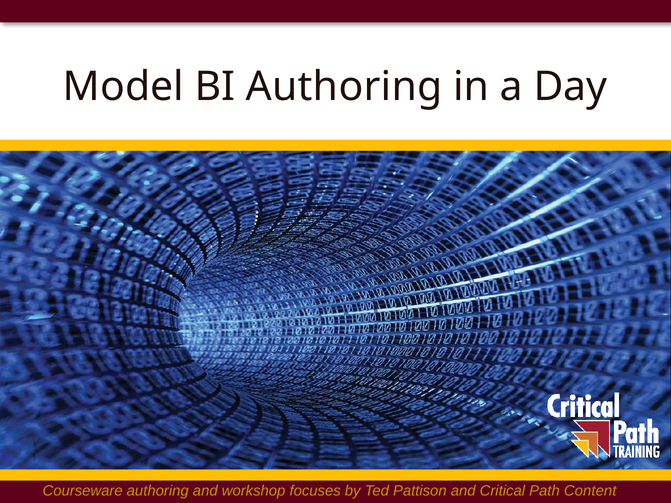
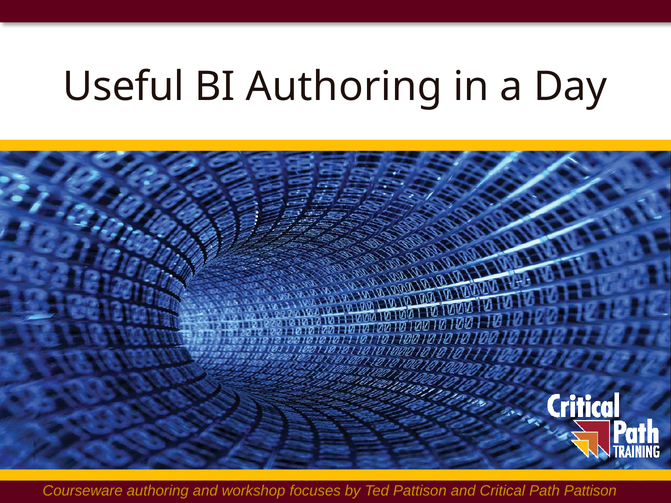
Model: Model -> Useful
Path Content: Content -> Pattison
